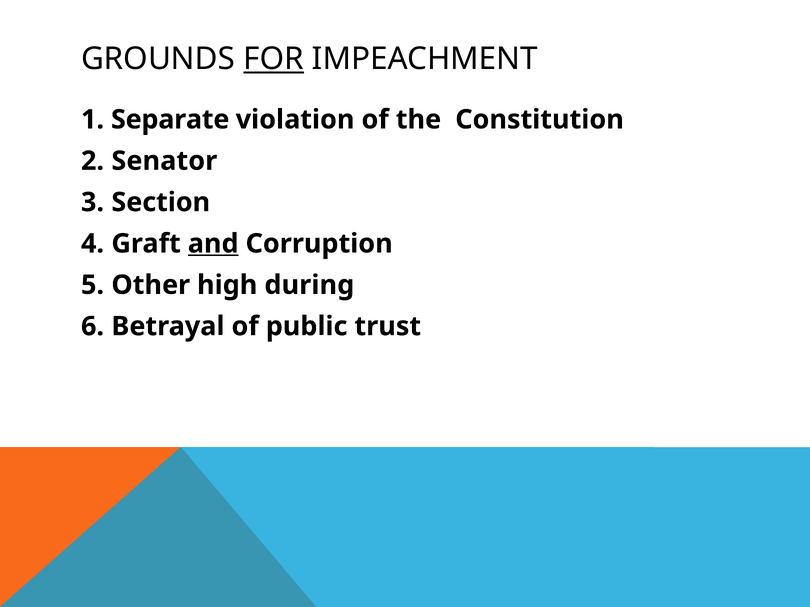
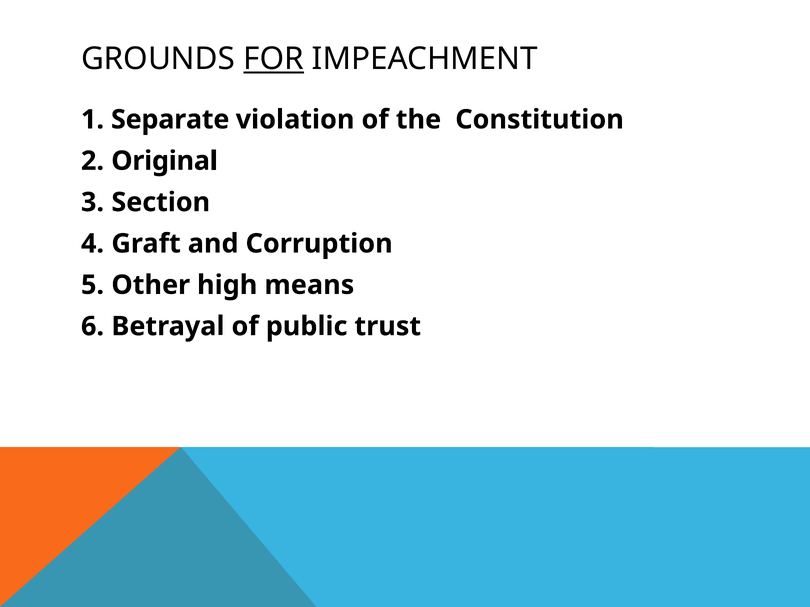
Senator: Senator -> Original
and underline: present -> none
during: during -> means
